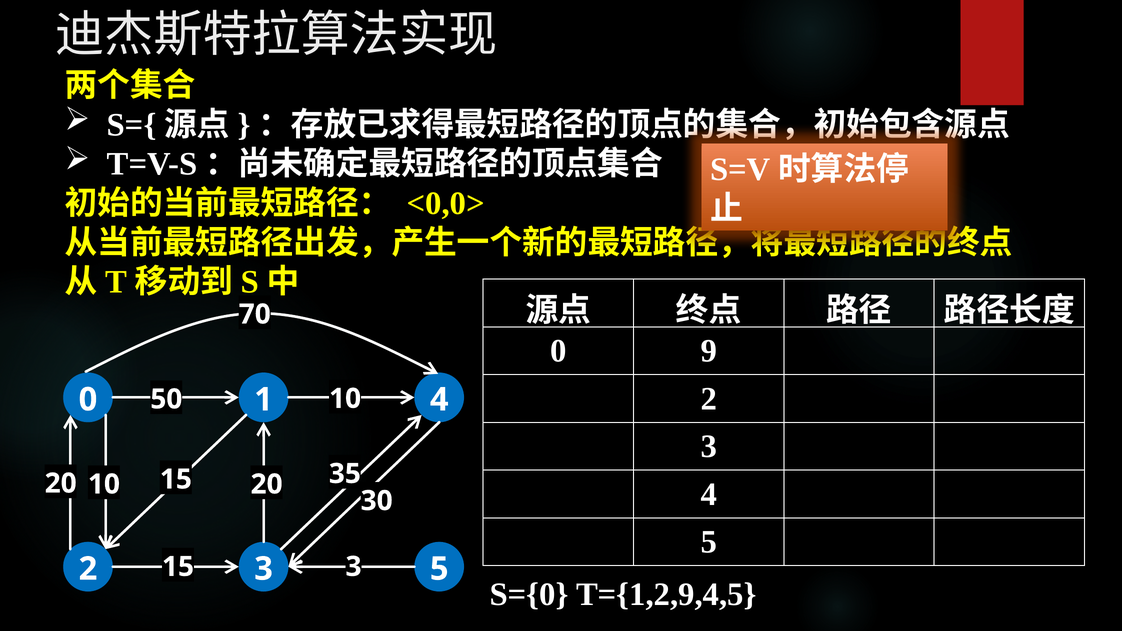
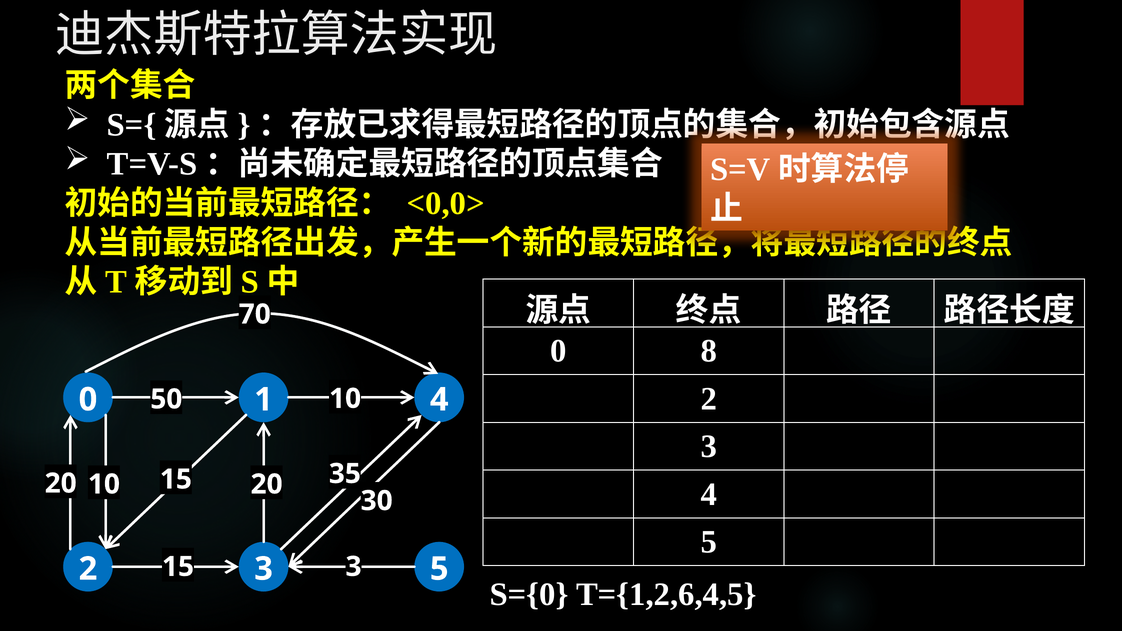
9: 9 -> 8
T={1,2,9,4,5: T={1,2,9,4,5 -> T={1,2,6,4,5
